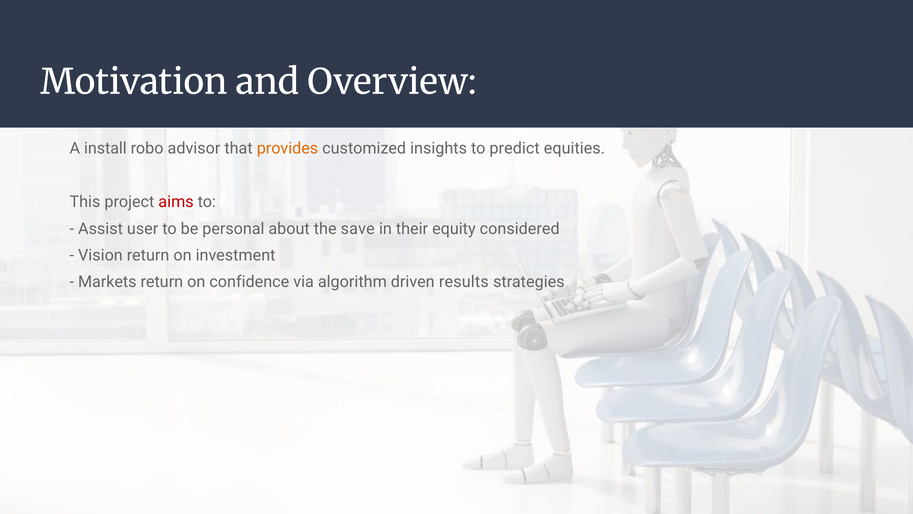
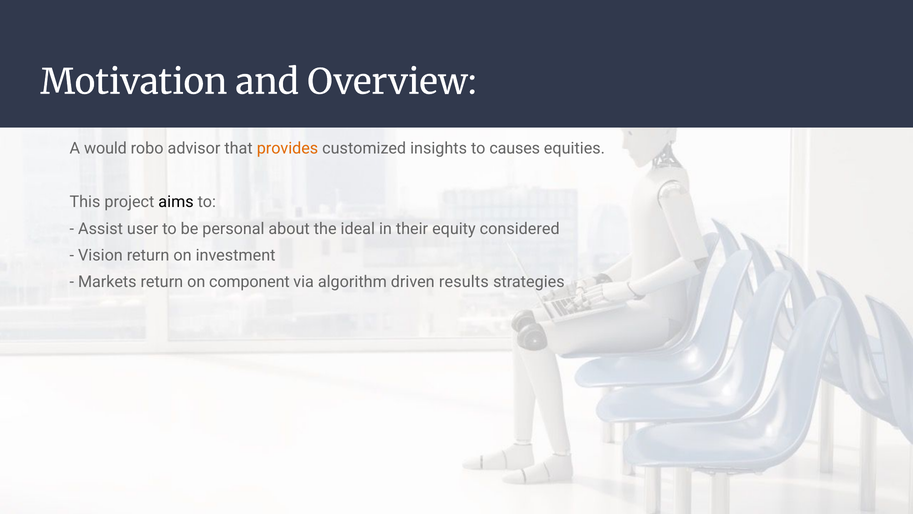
install: install -> would
predict: predict -> causes
aims colour: red -> black
save: save -> ideal
confidence: confidence -> component
